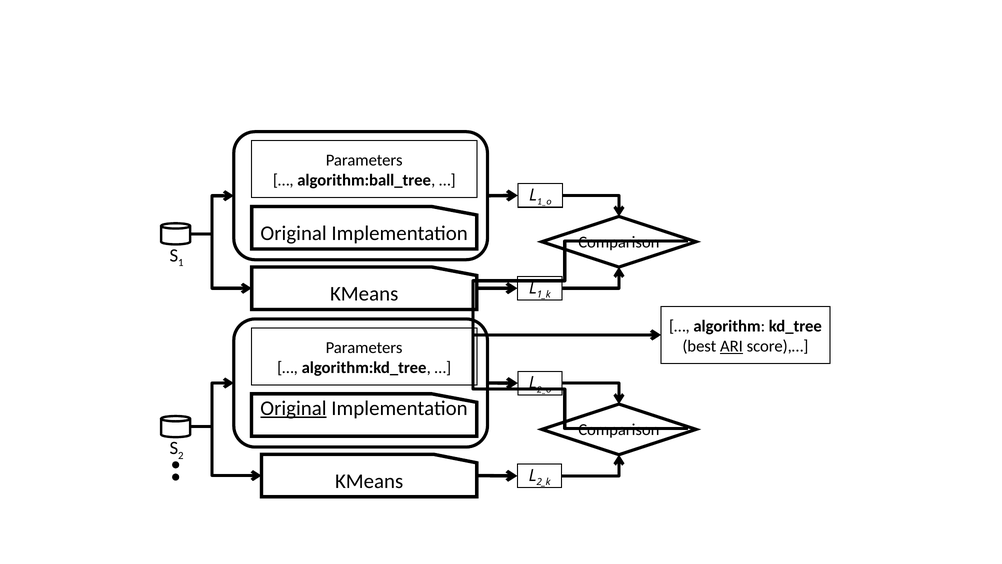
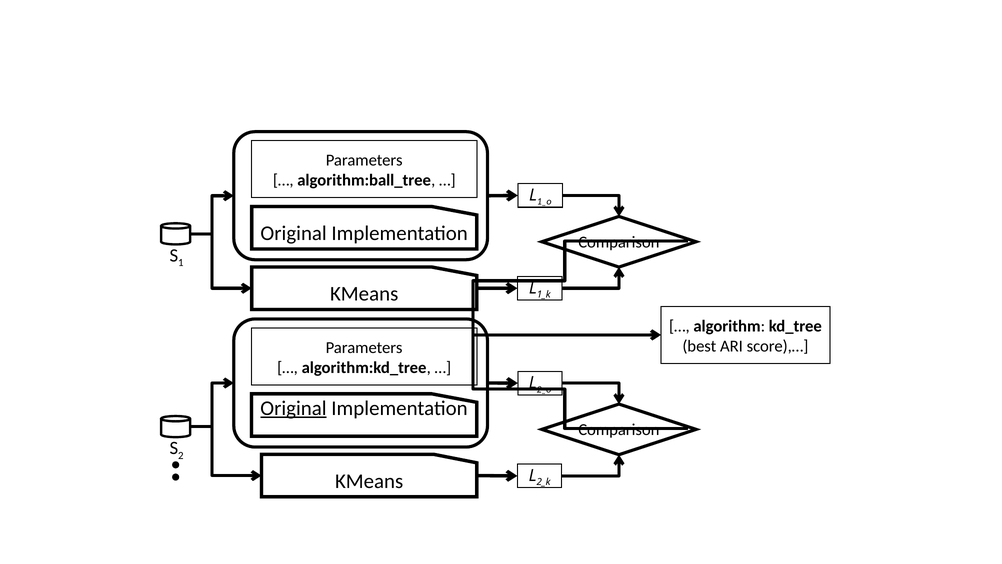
ARI underline: present -> none
